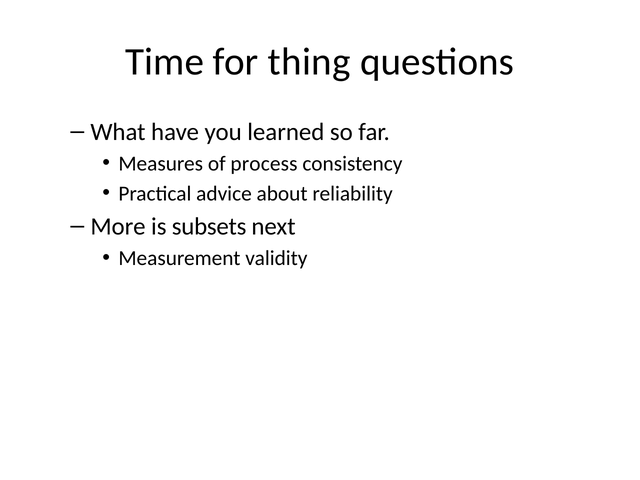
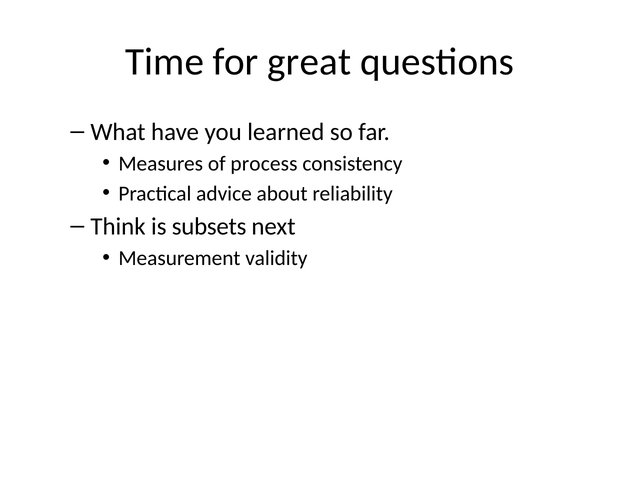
thing: thing -> great
More: More -> Think
